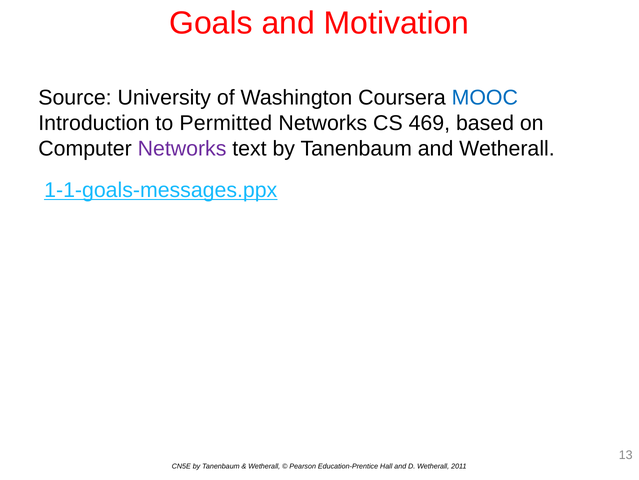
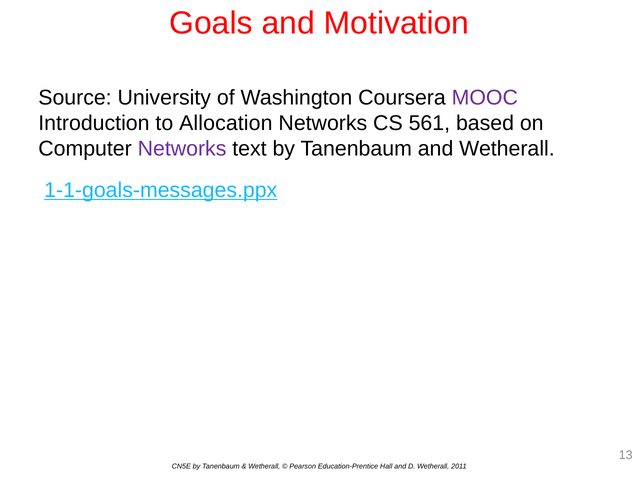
MOOC colour: blue -> purple
Permitted: Permitted -> Allocation
469: 469 -> 561
